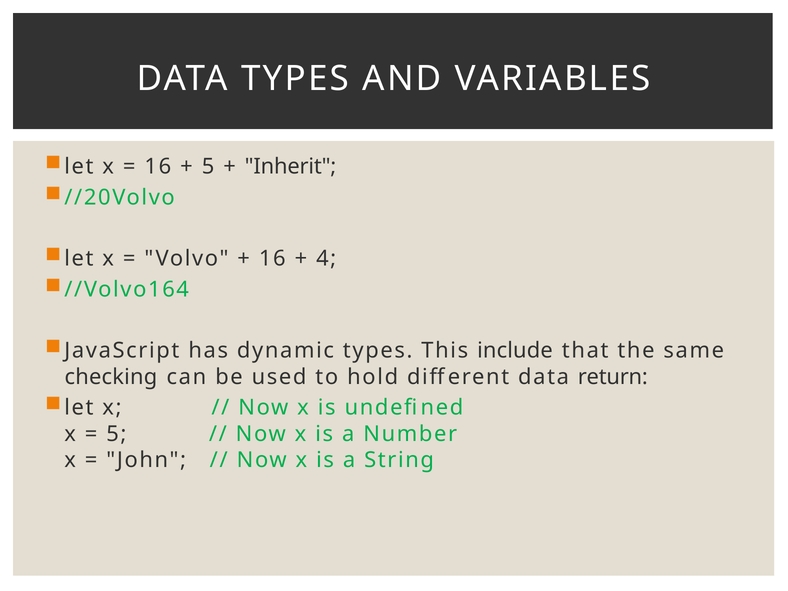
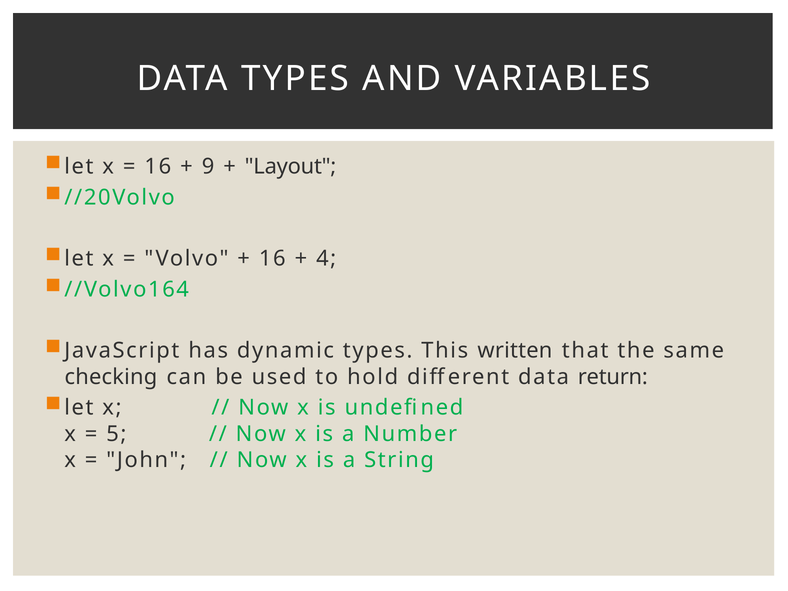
5 at (208, 167): 5 -> 9
Inherit: Inherit -> Layout
include: include -> written
